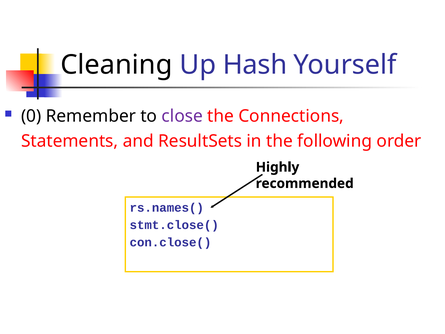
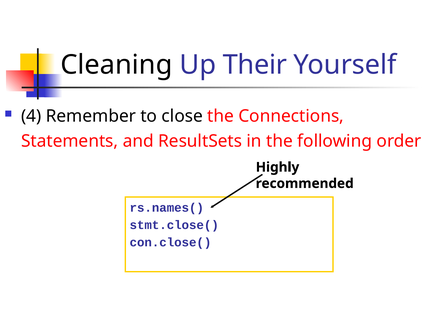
Hash: Hash -> Their
0: 0 -> 4
close colour: purple -> black
